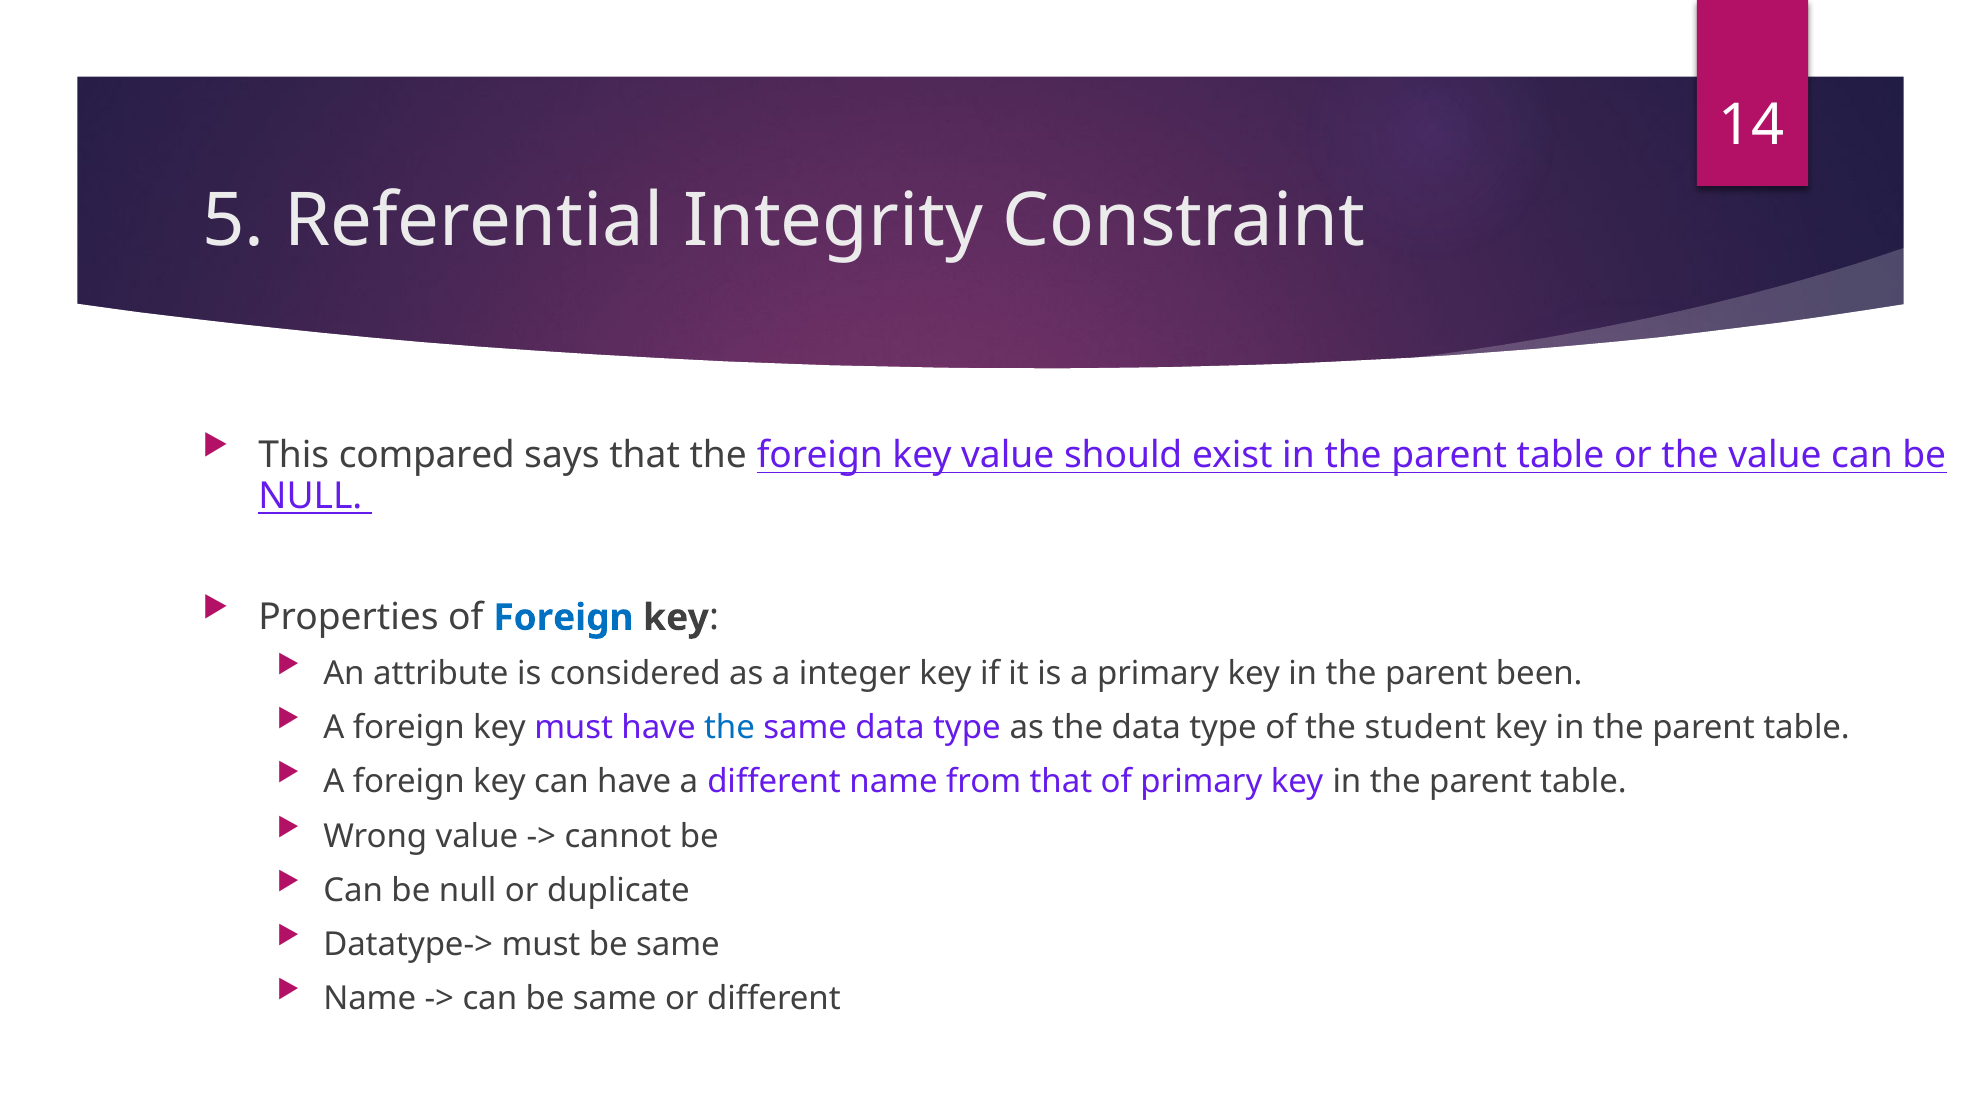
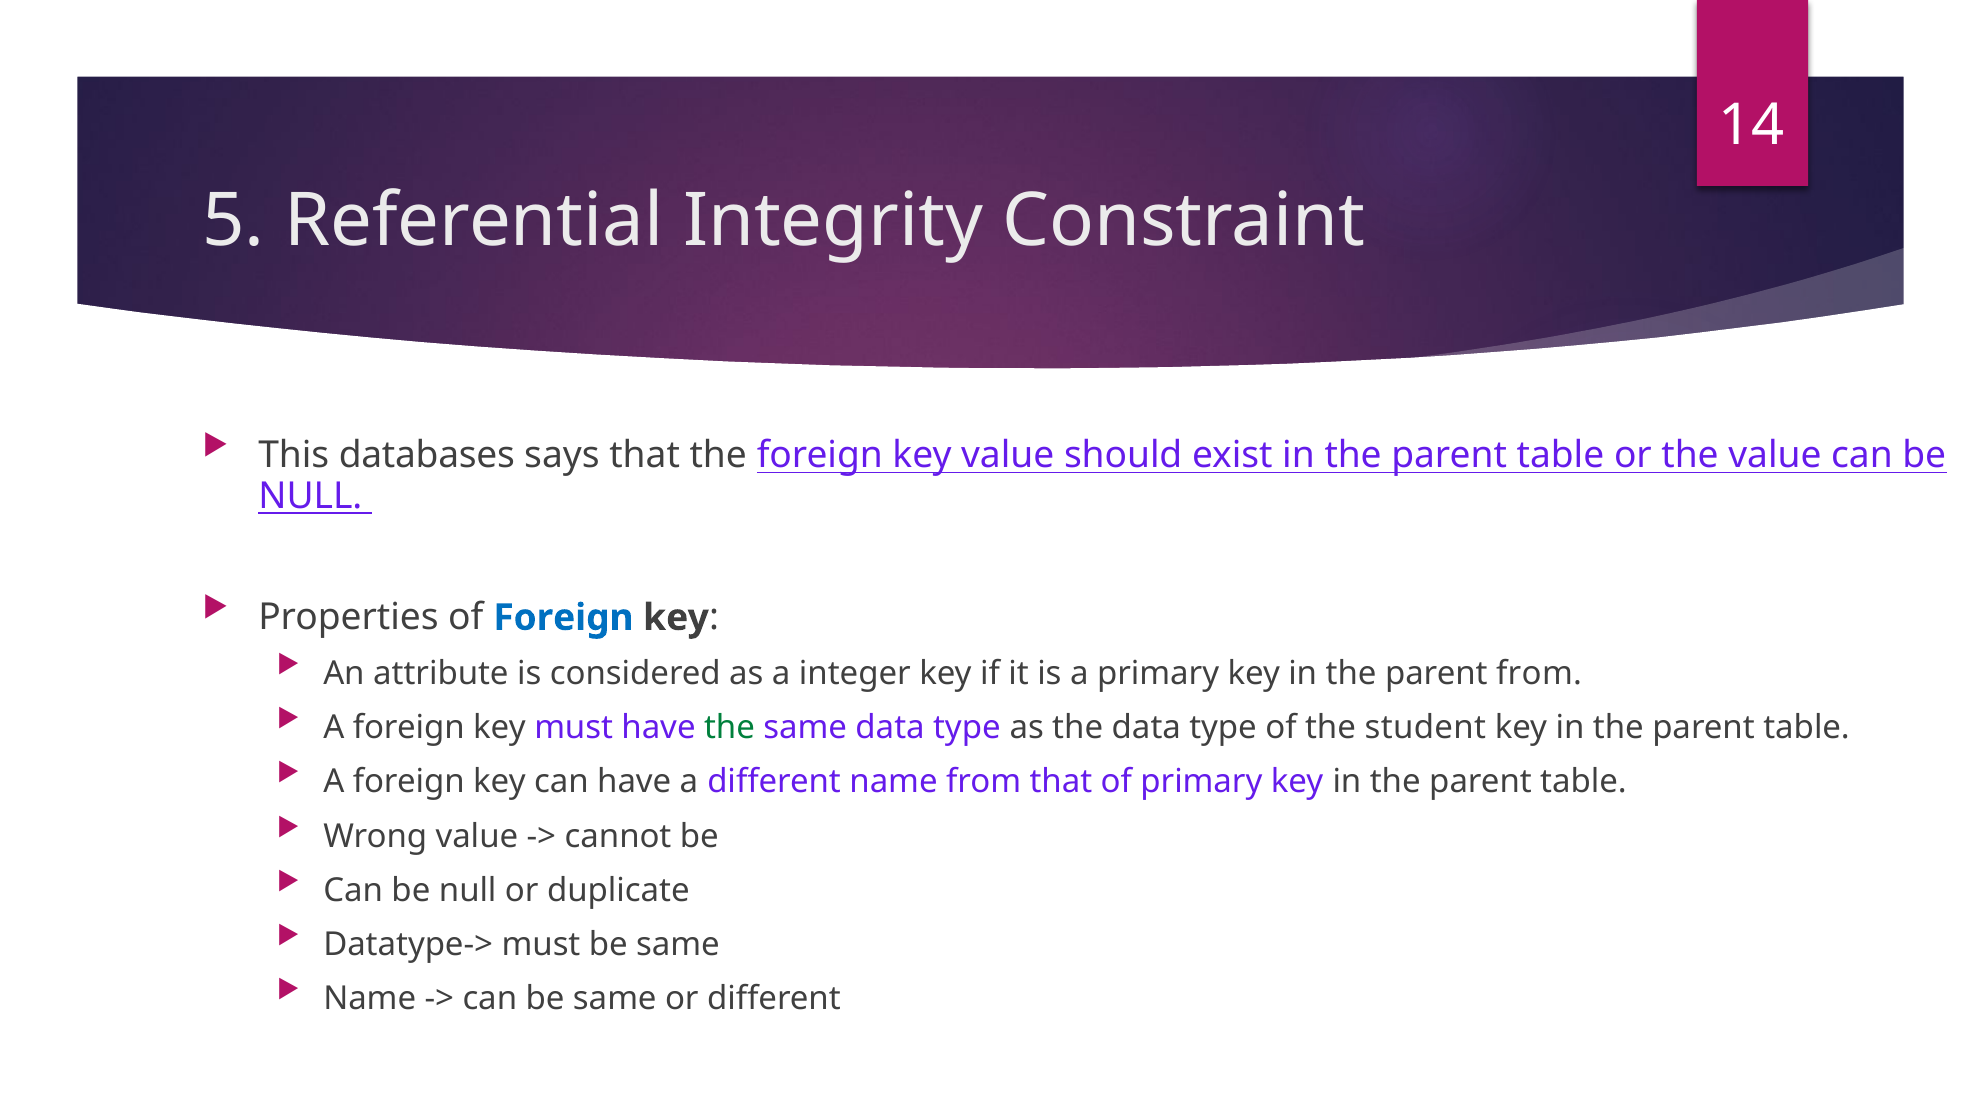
compared: compared -> databases
parent been: been -> from
the at (730, 728) colour: blue -> green
